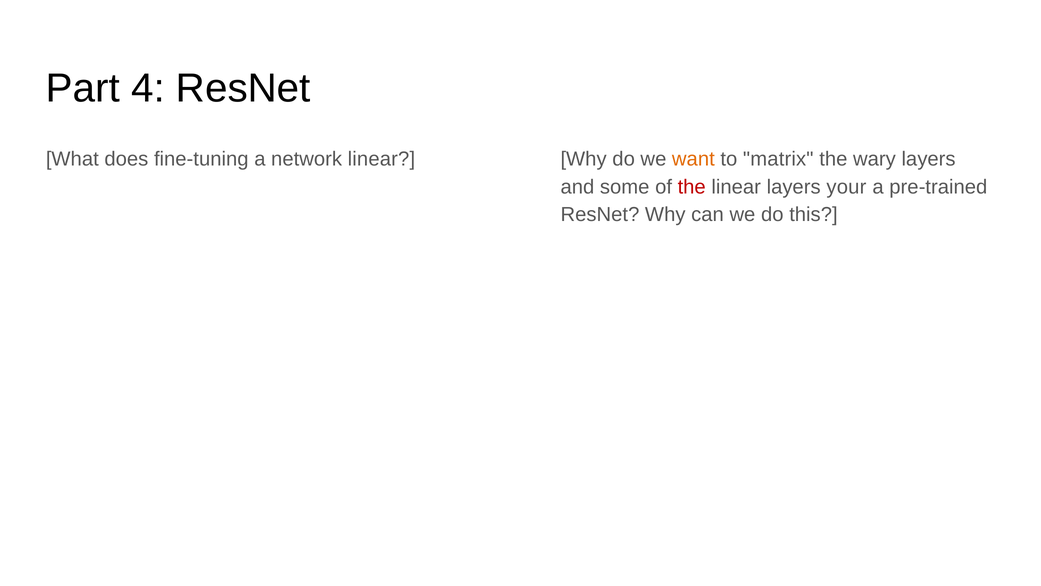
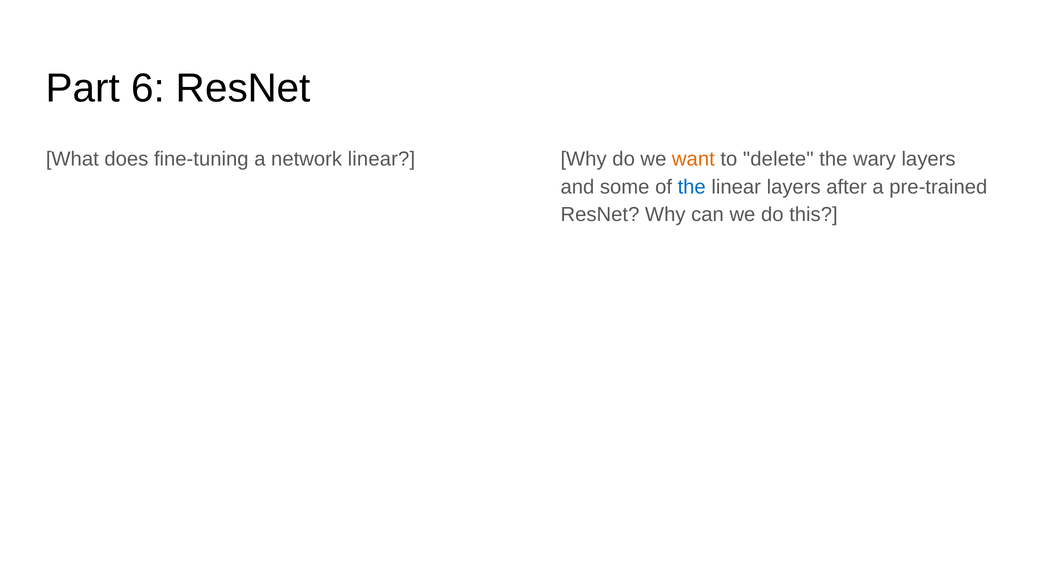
4: 4 -> 6
matrix: matrix -> delete
the at (692, 187) colour: red -> blue
your: your -> after
